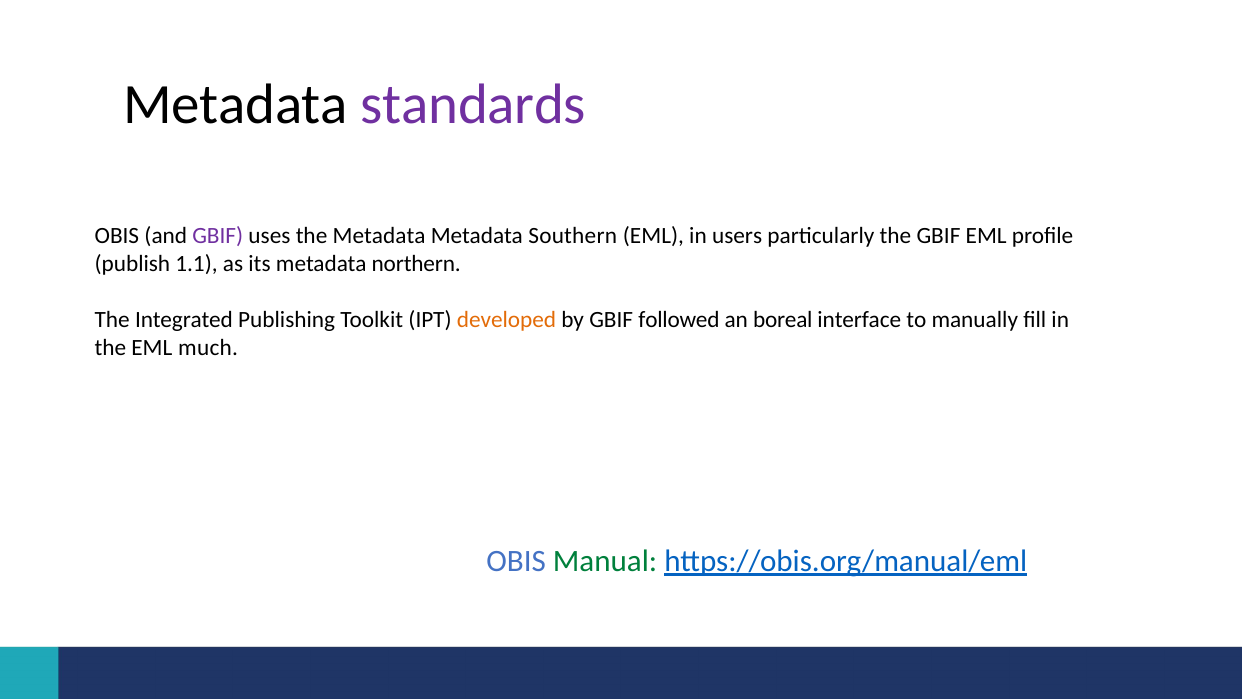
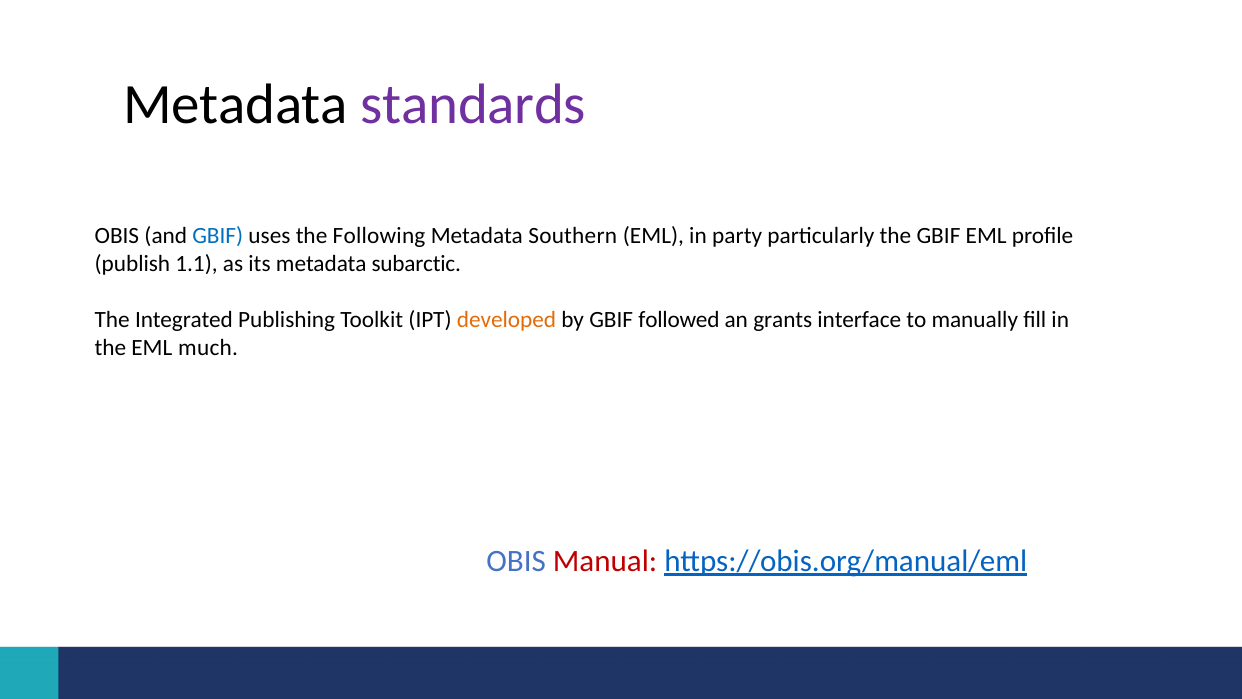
GBIF at (218, 235) colour: purple -> blue
the Metadata: Metadata -> Following
users: users -> party
northern: northern -> subarctic
boreal: boreal -> grants
Manual colour: green -> red
